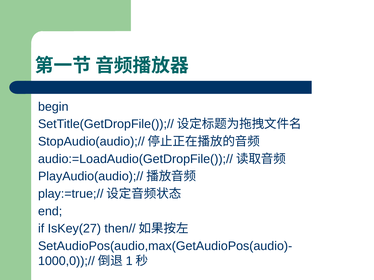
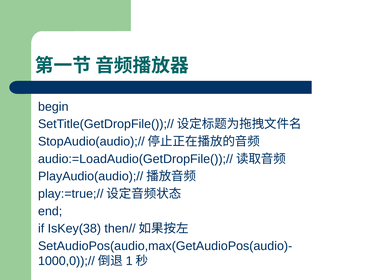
IsKey(27: IsKey(27 -> IsKey(38
